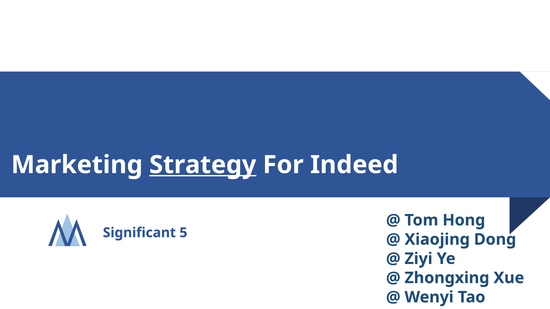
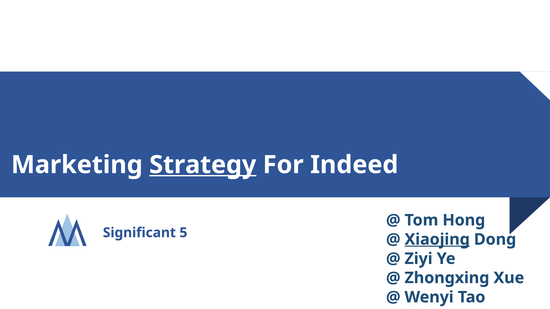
Xiaojing underline: none -> present
